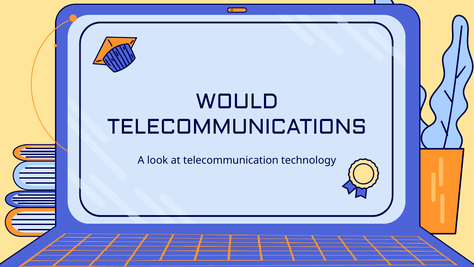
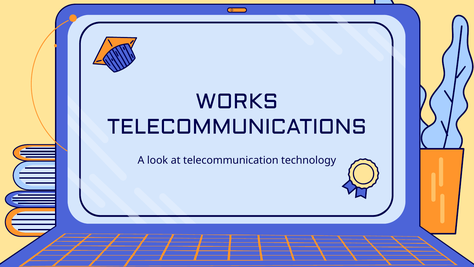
WOULD: WOULD -> WORKS
